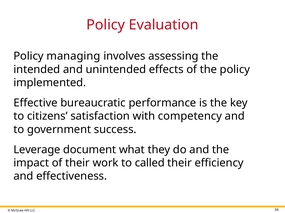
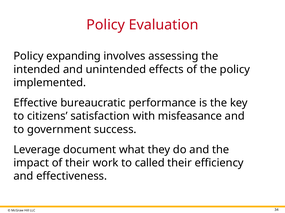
managing: managing -> expanding
competency: competency -> misfeasance
